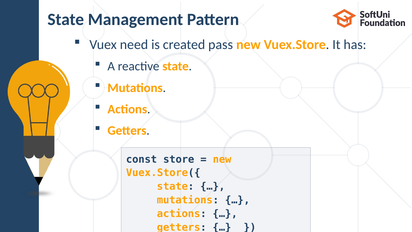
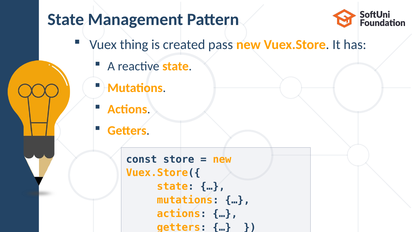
need: need -> thing
